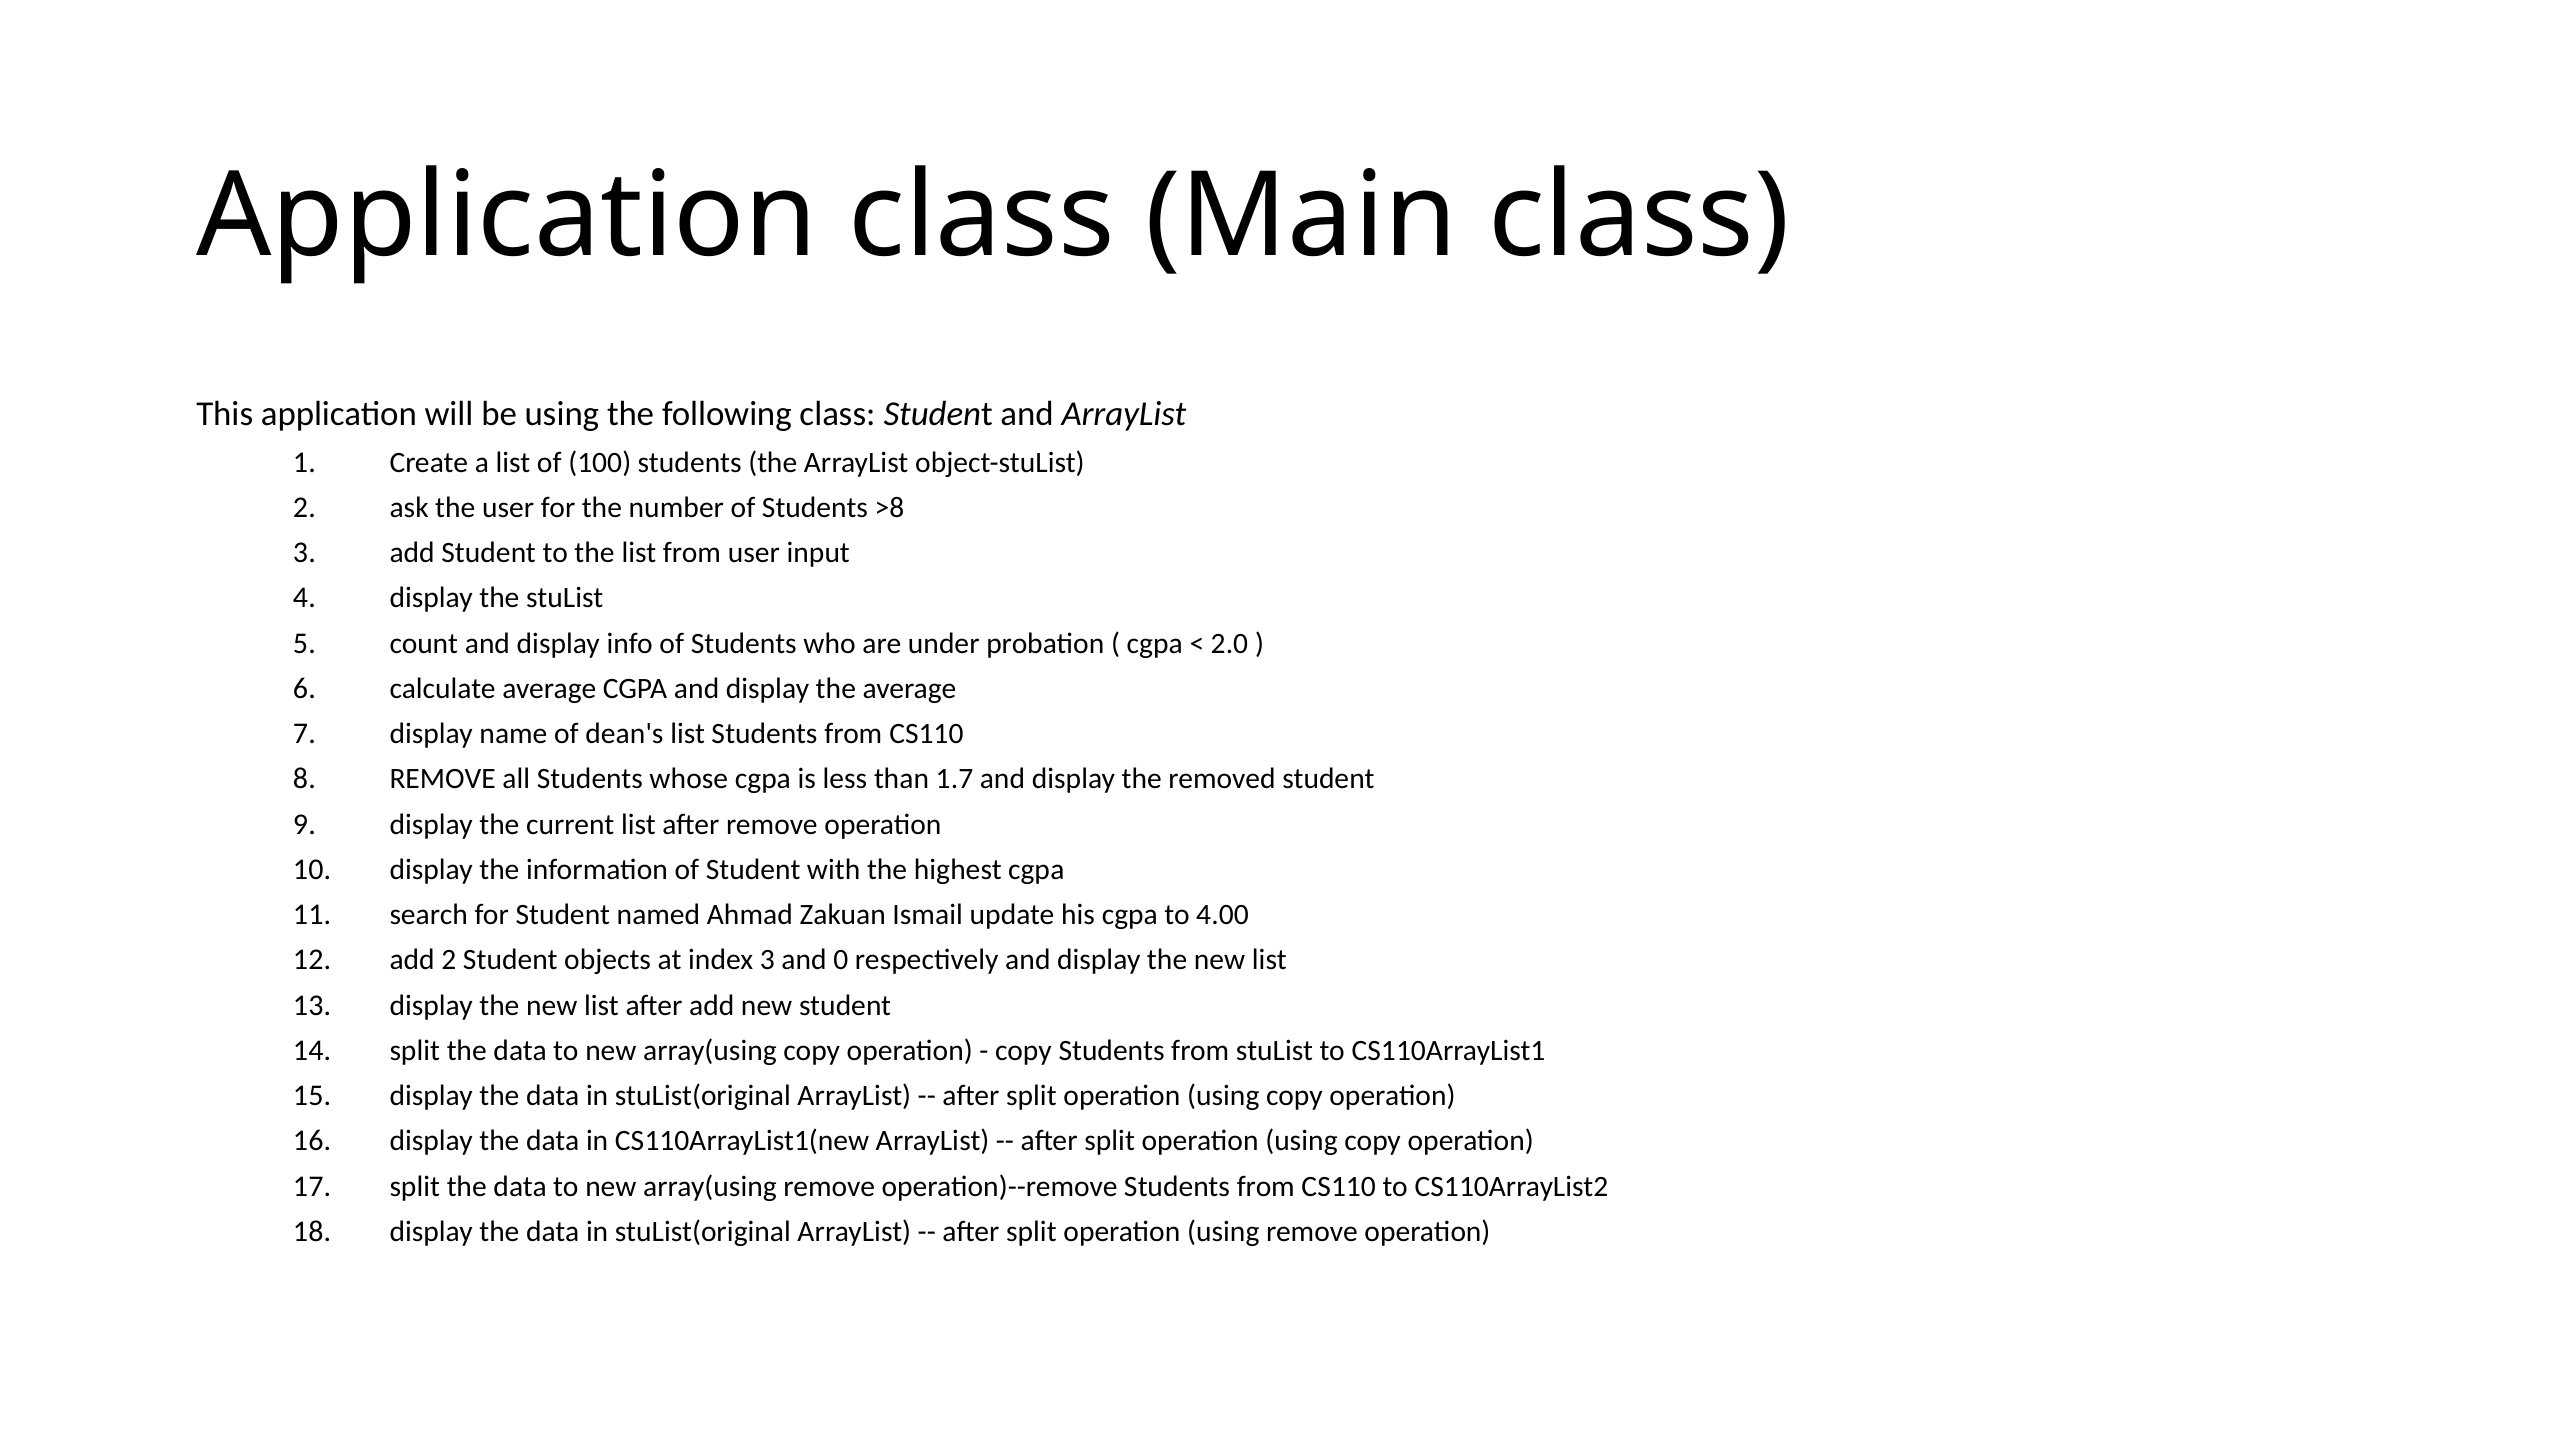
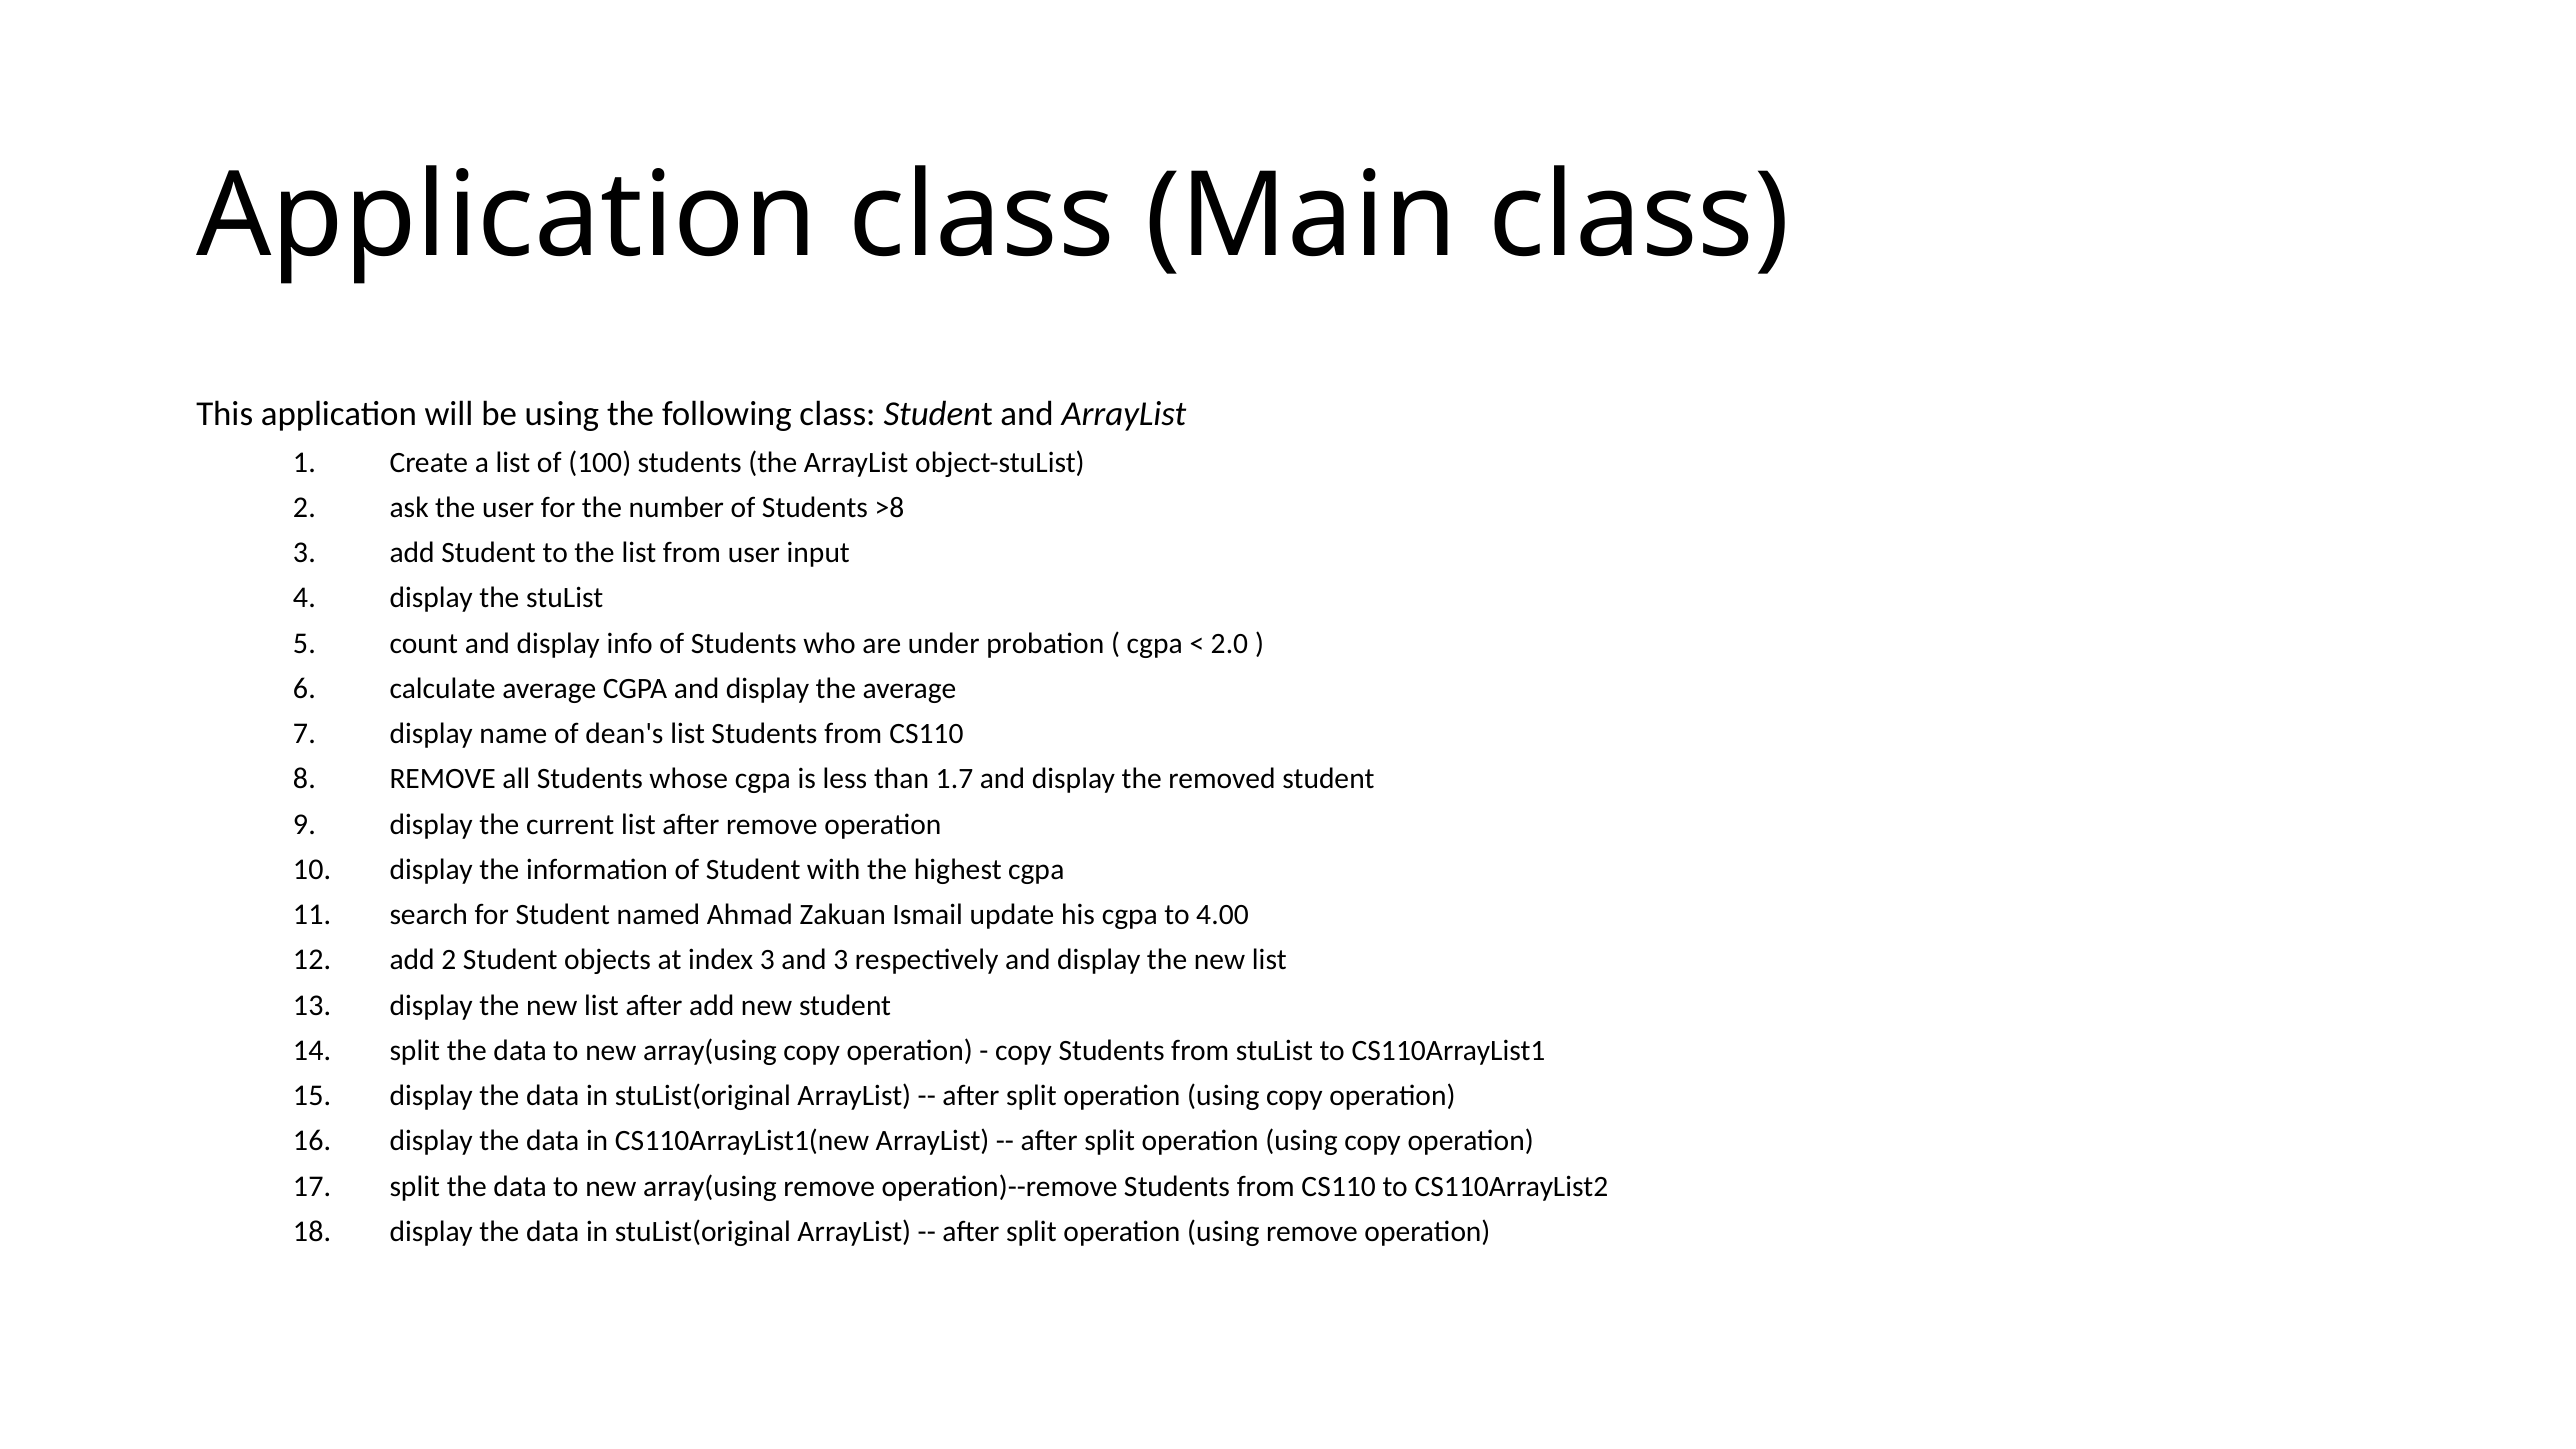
and 0: 0 -> 3
